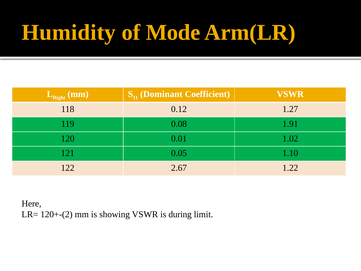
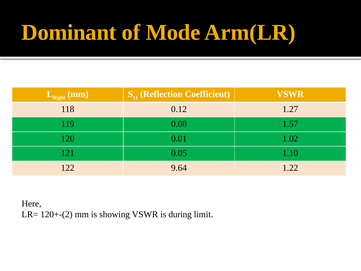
Humidity: Humidity -> Dominant
Dominant: Dominant -> Reflection
1.91: 1.91 -> 1.57
2.67: 2.67 -> 9.64
